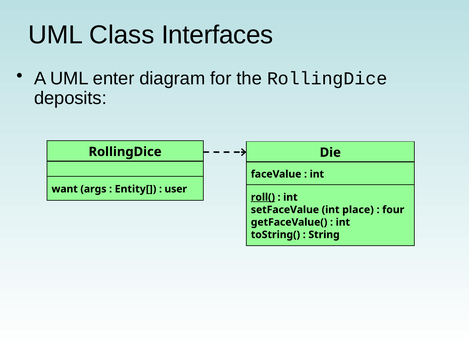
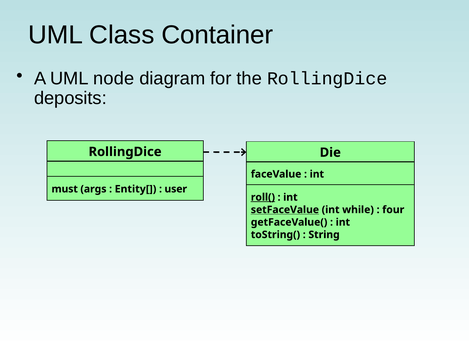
Interfaces: Interfaces -> Container
enter: enter -> node
want: want -> must
setFaceValue underline: none -> present
place: place -> while
